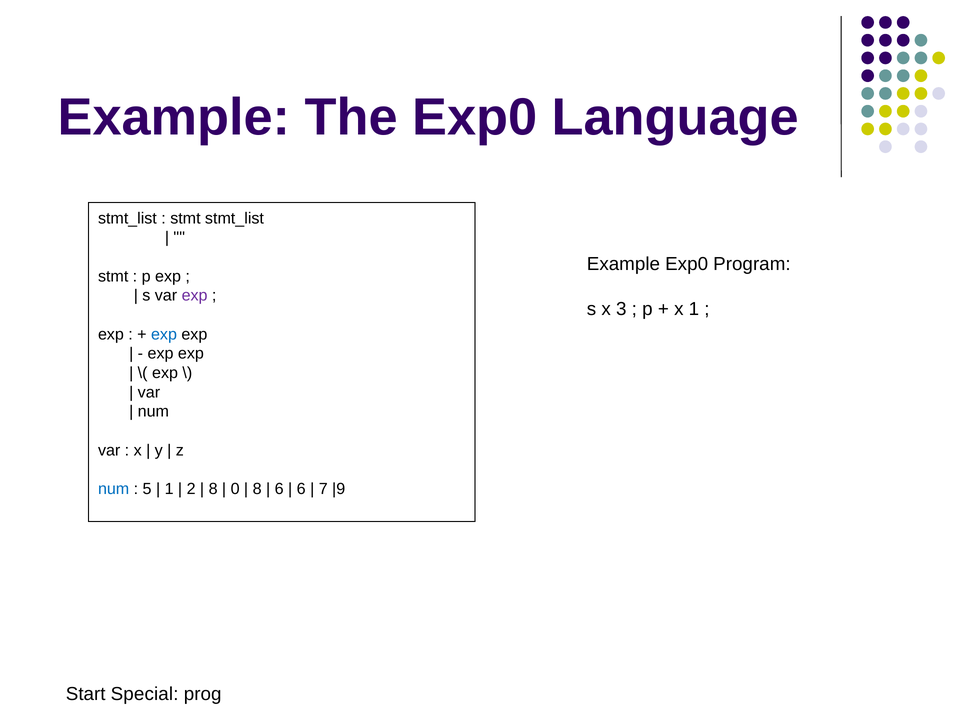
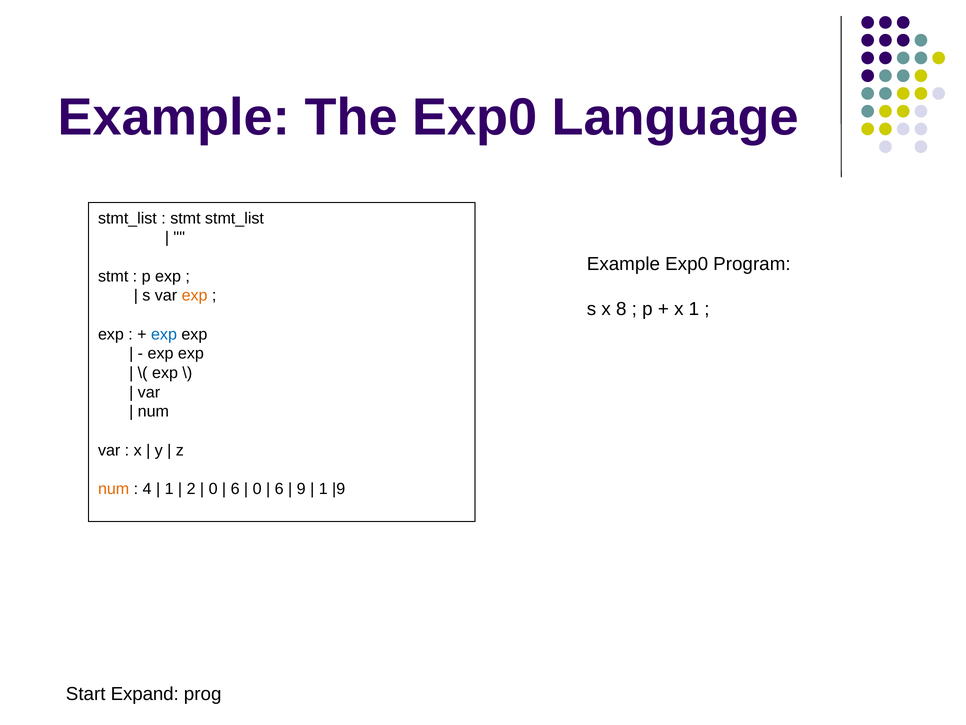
exp at (195, 295) colour: purple -> orange
3: 3 -> 8
num at (114, 489) colour: blue -> orange
5: 5 -> 4
8 at (213, 489): 8 -> 0
0 at (235, 489): 0 -> 6
8 at (257, 489): 8 -> 0
6 at (301, 489): 6 -> 9
7 at (323, 489): 7 -> 1
Special: Special -> Expand
